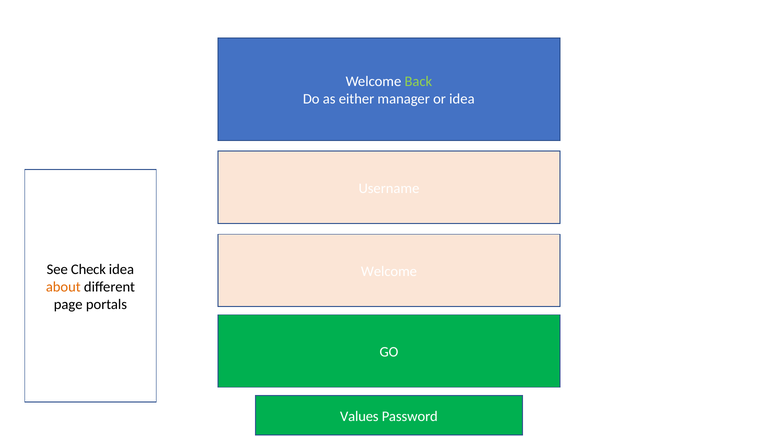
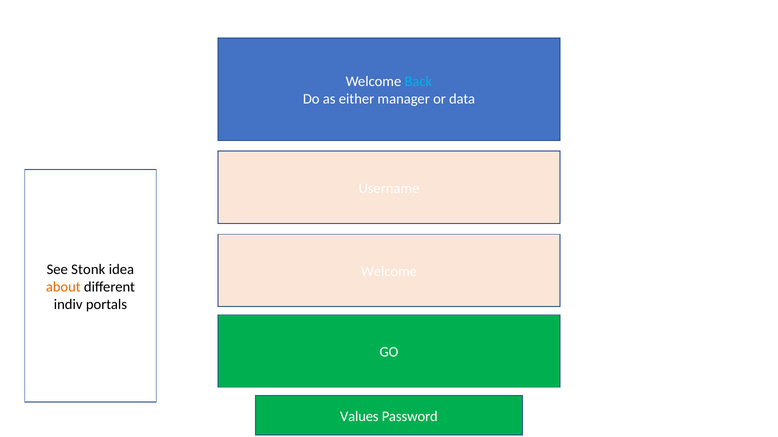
Back colour: light green -> light blue
or idea: idea -> data
Check: Check -> Stonk
page: page -> indiv
